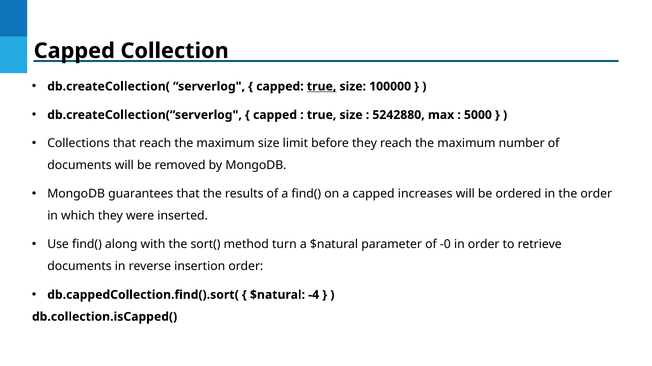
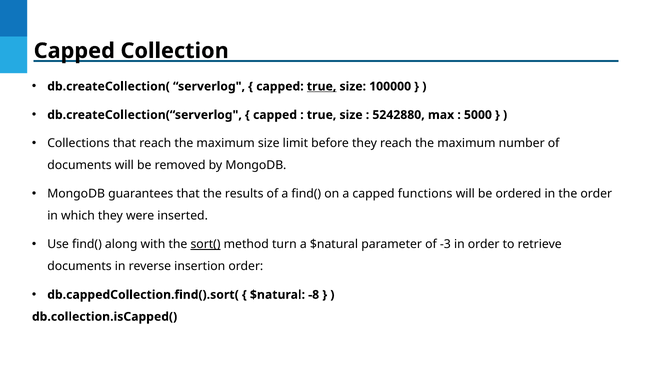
increases: increases -> functions
sort( underline: none -> present
-0: -0 -> -3
-4: -4 -> -8
